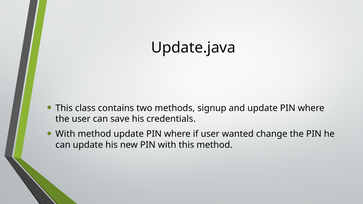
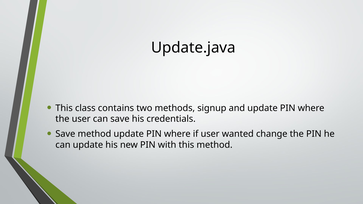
With at (65, 134): With -> Save
